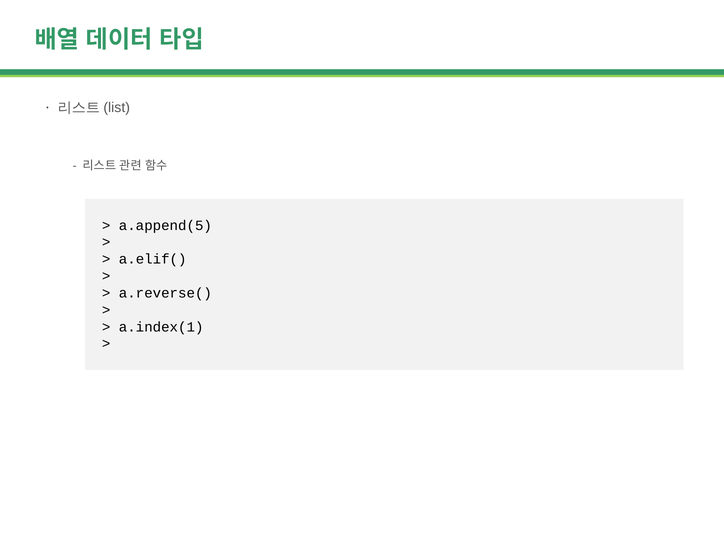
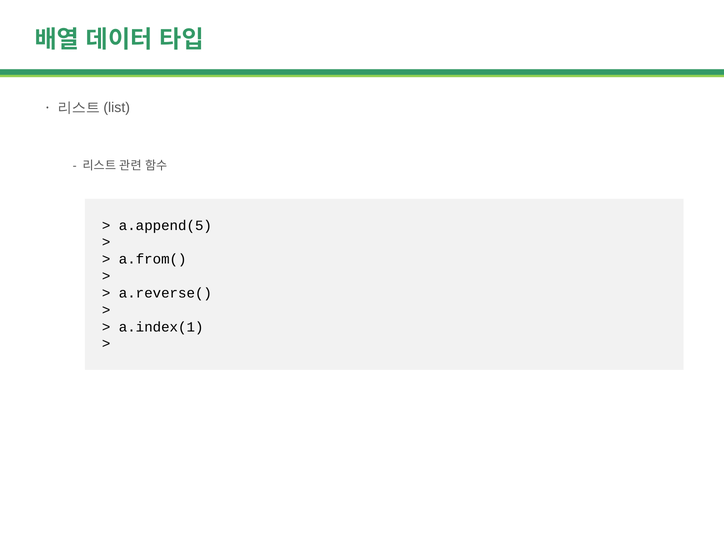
a.elif(: a.elif( -> a.from(
